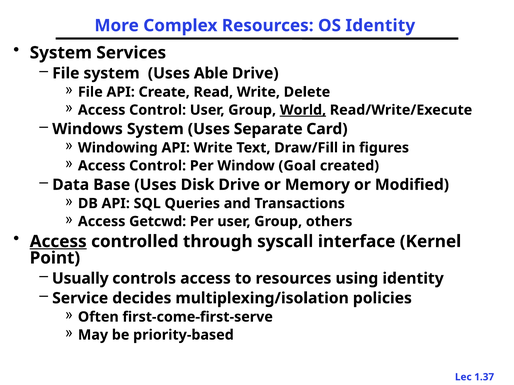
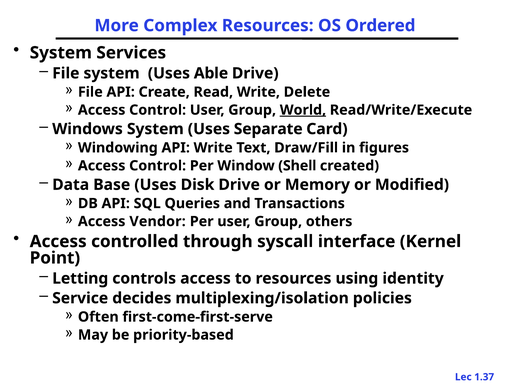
OS Identity: Identity -> Ordered
Goal: Goal -> Shell
Getcwd: Getcwd -> Vendor
Access at (58, 242) underline: present -> none
Usually: Usually -> Letting
